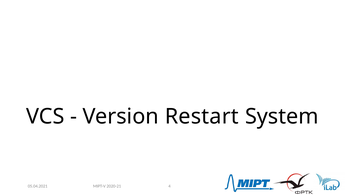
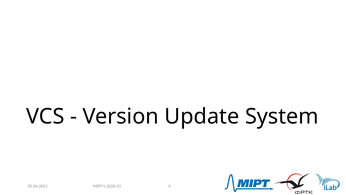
Restart: Restart -> Update
